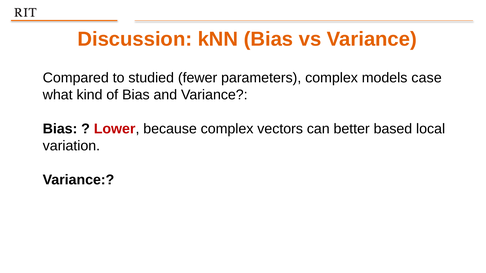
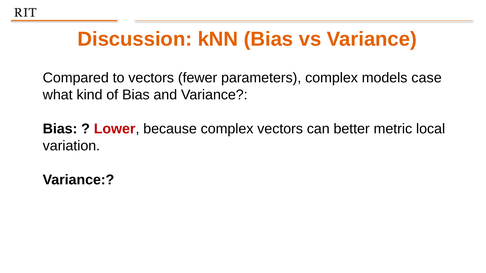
to studied: studied -> vectors
based: based -> metric
